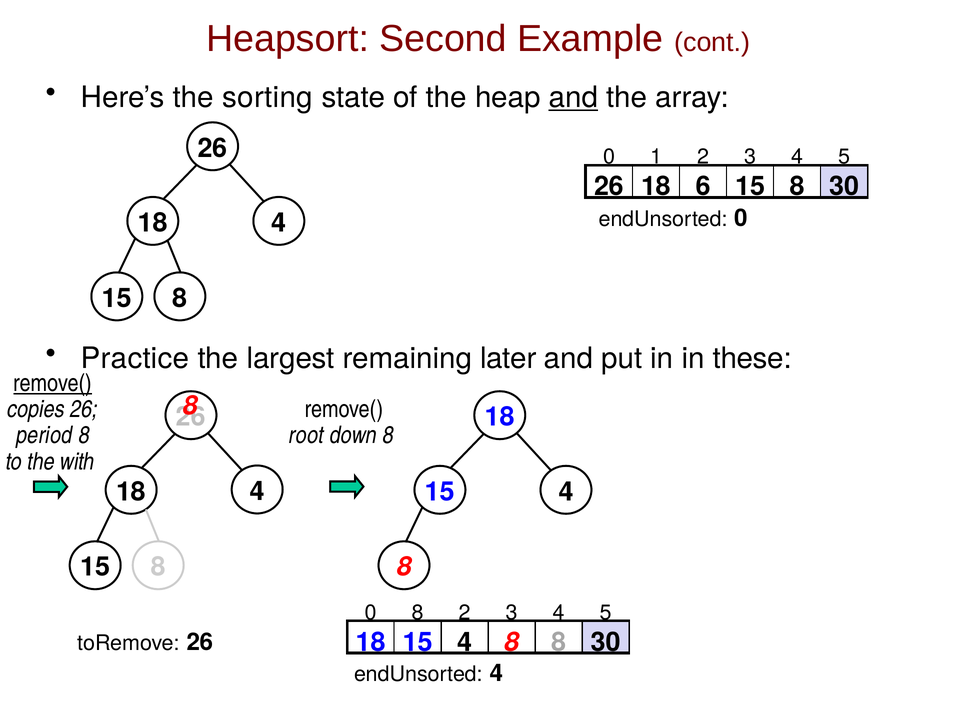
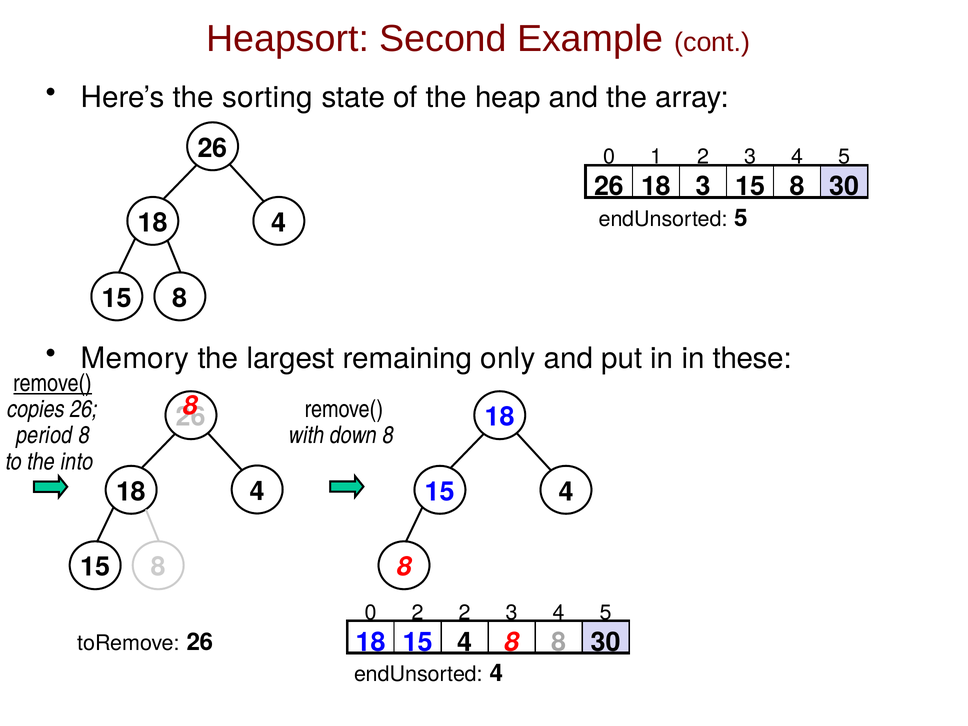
and at (573, 98) underline: present -> none
18 6: 6 -> 3
endUnsorted 0: 0 -> 5
Practice: Practice -> Memory
later: later -> only
root: root -> with
with: with -> into
0 8: 8 -> 2
